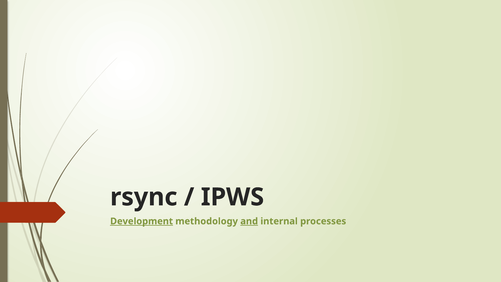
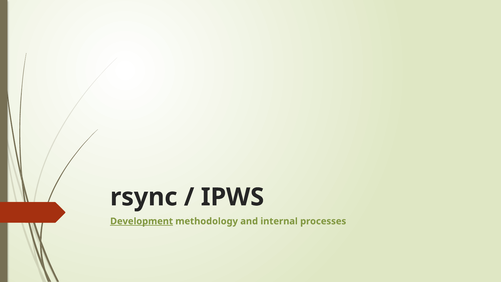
and underline: present -> none
